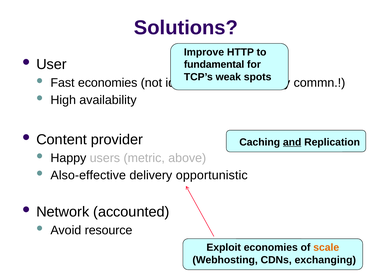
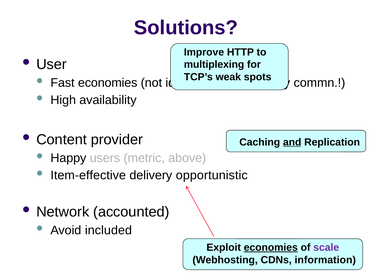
fundamental: fundamental -> multiplexing
Also-effective: Also-effective -> Item-effective
resource: resource -> included
economies at (271, 247) underline: none -> present
scale colour: orange -> purple
exchanging: exchanging -> information
